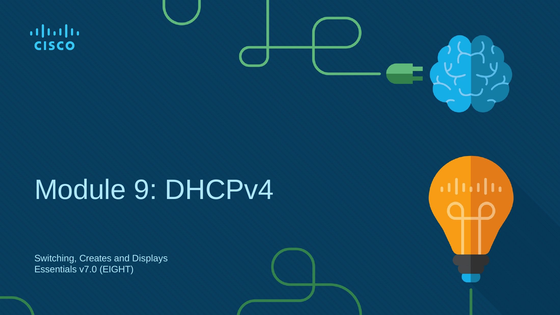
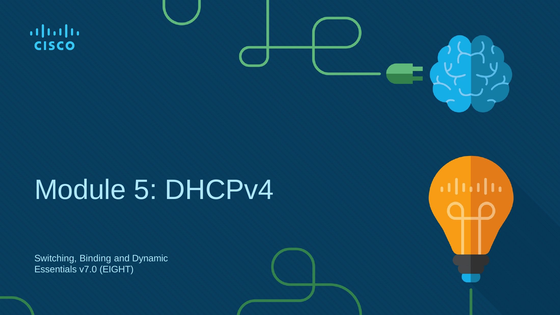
9: 9 -> 5
Creates: Creates -> Binding
Displays: Displays -> Dynamic
